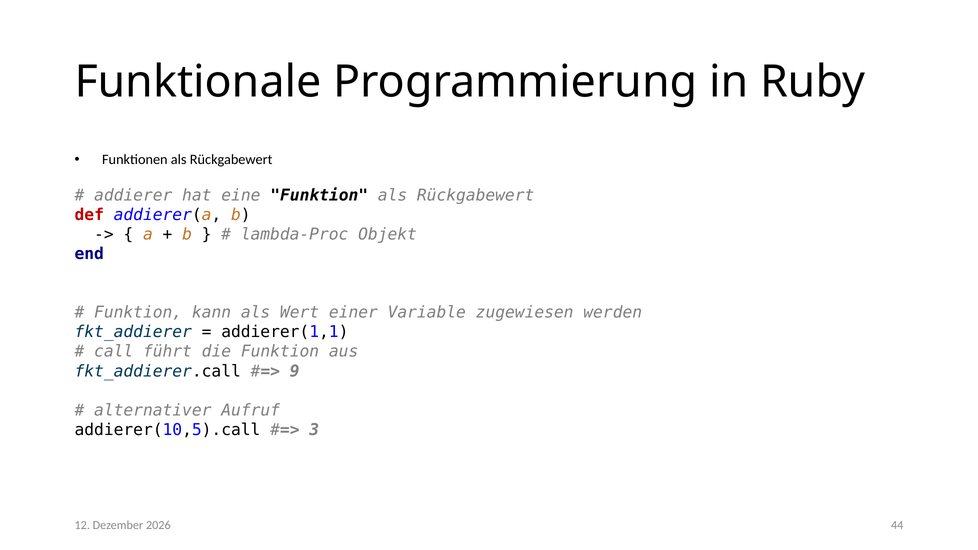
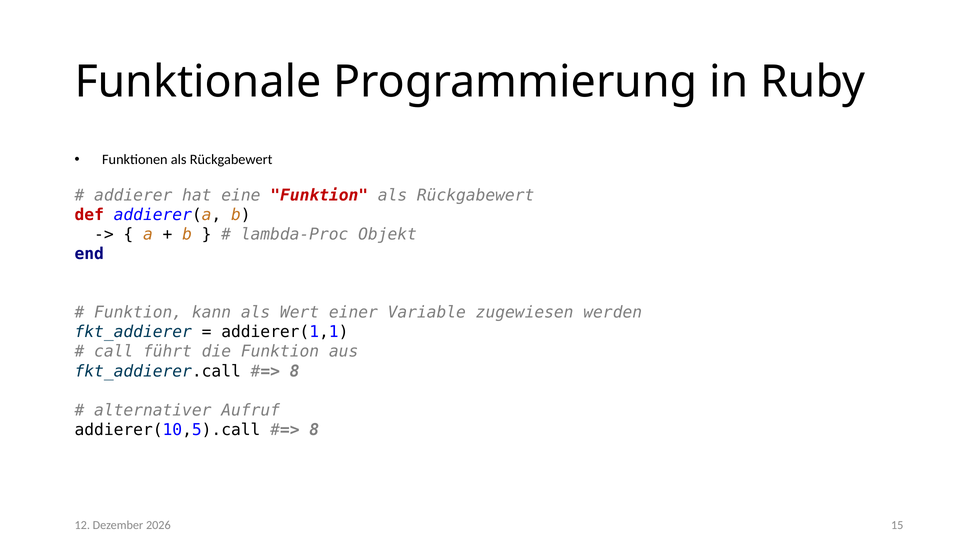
Funktion at (319, 195) colour: black -> red
9 at (295, 371): 9 -> 8
3 at (314, 430): 3 -> 8
44: 44 -> 15
